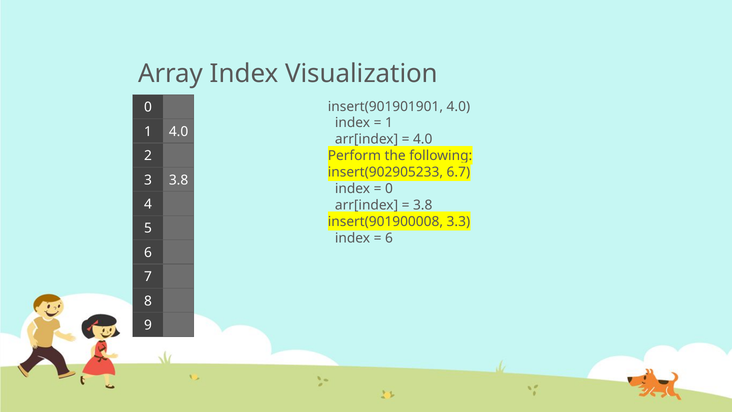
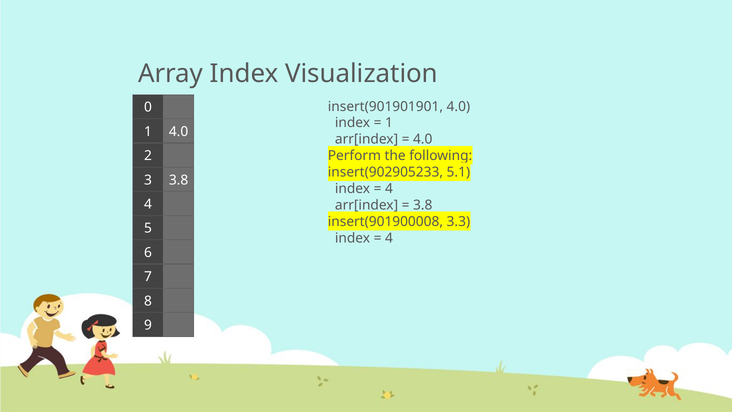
6.7: 6.7 -> 5.1
0 at (389, 189): 0 -> 4
6 at (389, 238): 6 -> 4
